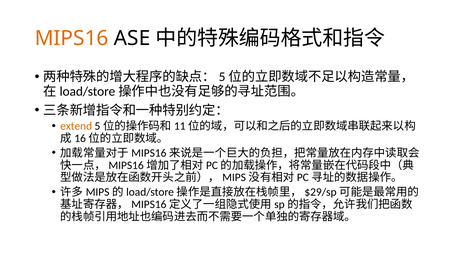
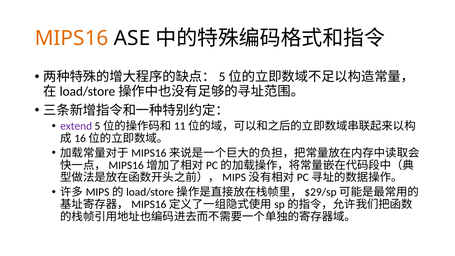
extend colour: orange -> purple
